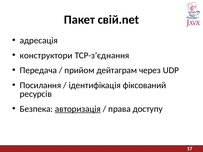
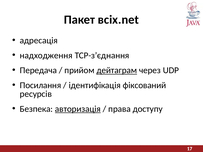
свій.net: свій.net -> всіх.net
конструктори: конструктори -> надходження
дейтаграм underline: none -> present
